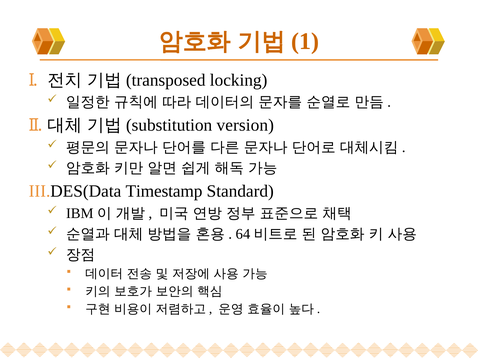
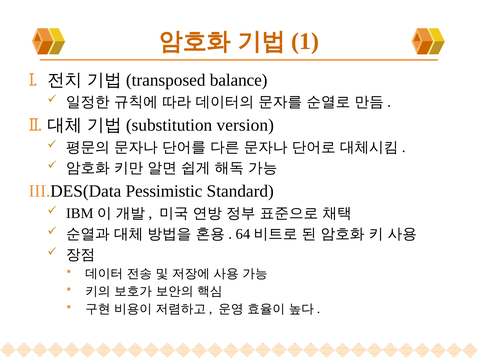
locking: locking -> balance
Timestamp: Timestamp -> Pessimistic
